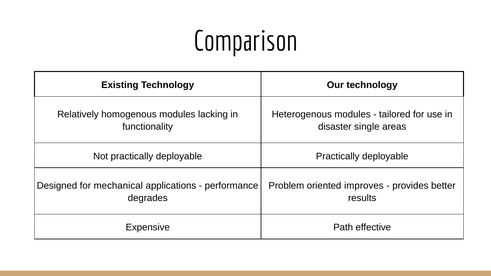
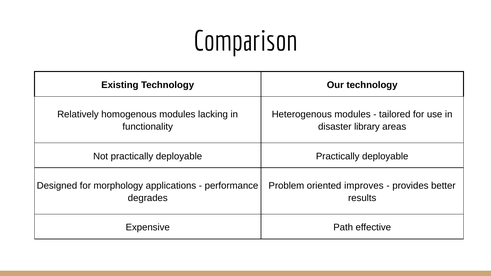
single: single -> library
mechanical: mechanical -> morphology
